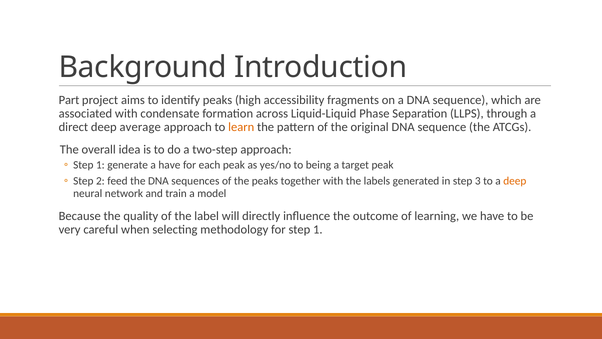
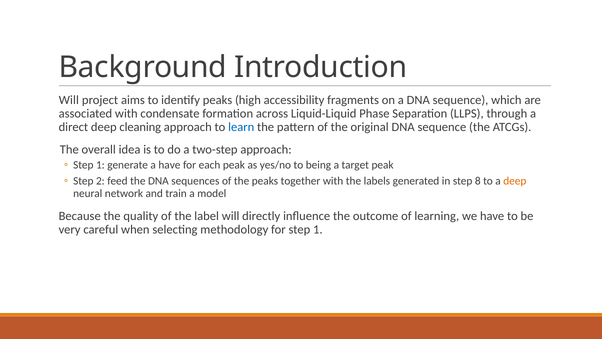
Part at (69, 100): Part -> Will
average: average -> cleaning
learn colour: orange -> blue
3: 3 -> 8
